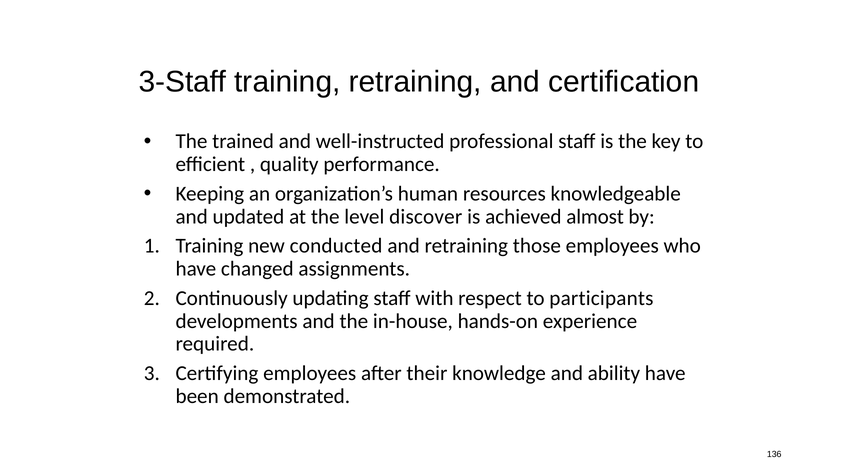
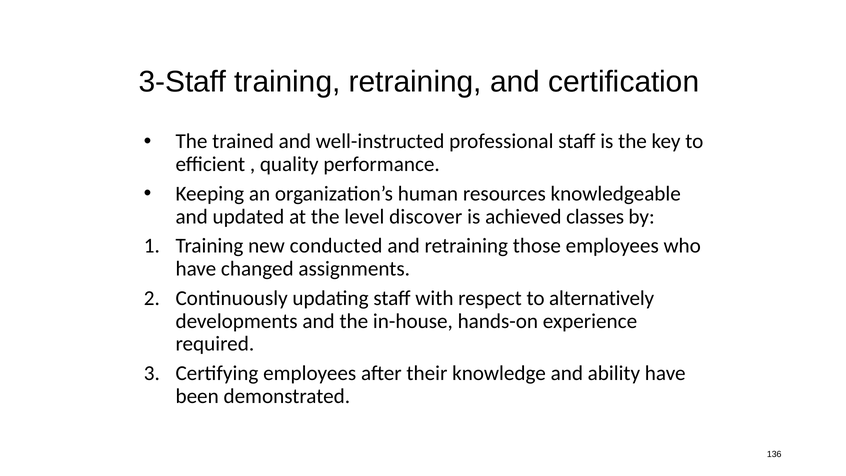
almost: almost -> classes
participants: participants -> alternatively
